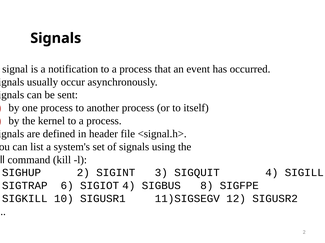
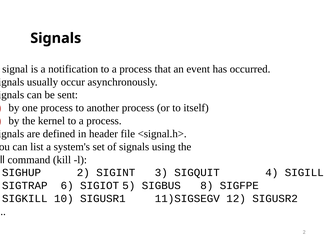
SIGIOT 4: 4 -> 5
